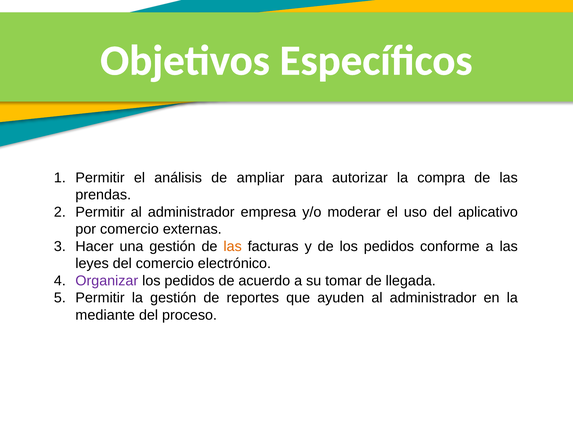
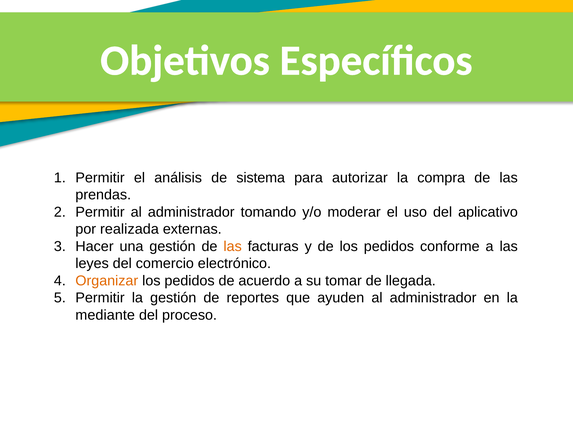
ampliar: ampliar -> sistema
empresa: empresa -> tomando
por comercio: comercio -> realizada
Organizar colour: purple -> orange
